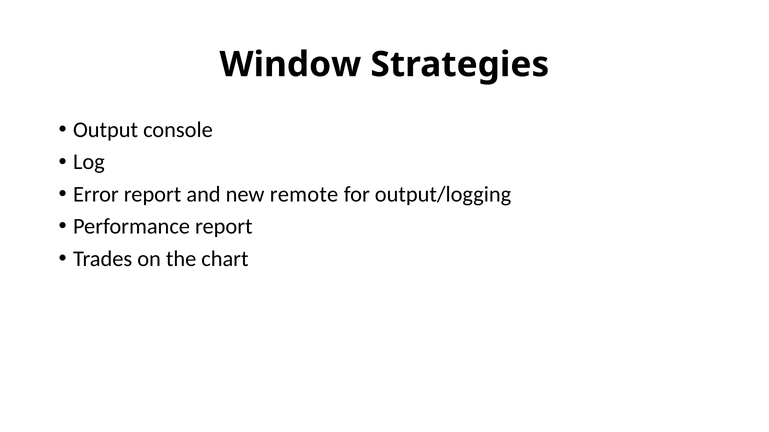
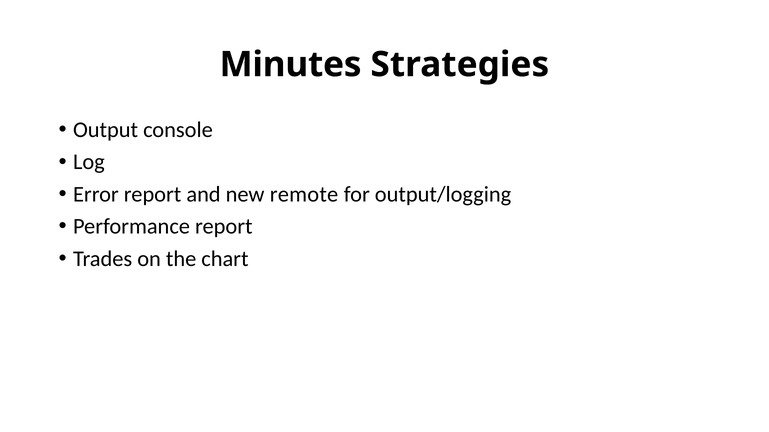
Window: Window -> Minutes
